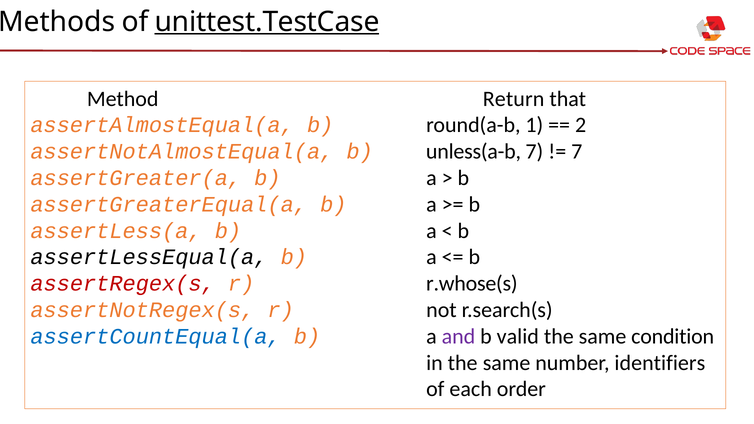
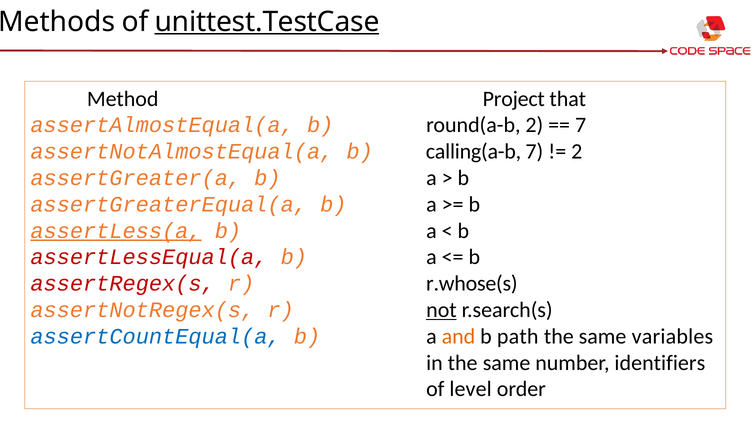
Return: Return -> Project
round(a-b 1: 1 -> 2
2 at (581, 125): 2 -> 7
unless(a-b: unless(a-b -> calling(a-b
7 at (577, 152): 7 -> 2
assertLess(a underline: none -> present
assertLessEqual(a colour: black -> red
not underline: none -> present
and colour: purple -> orange
valid: valid -> path
condition: condition -> variables
each: each -> level
